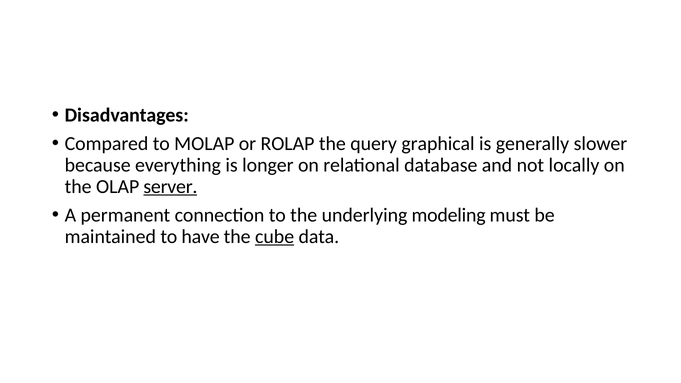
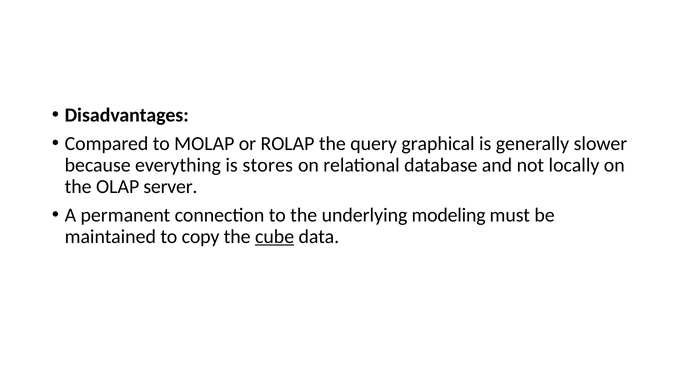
longer: longer -> stores
server underline: present -> none
have: have -> copy
